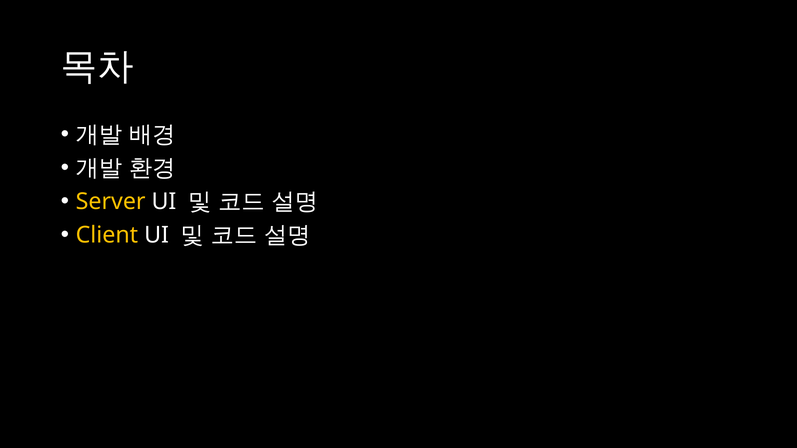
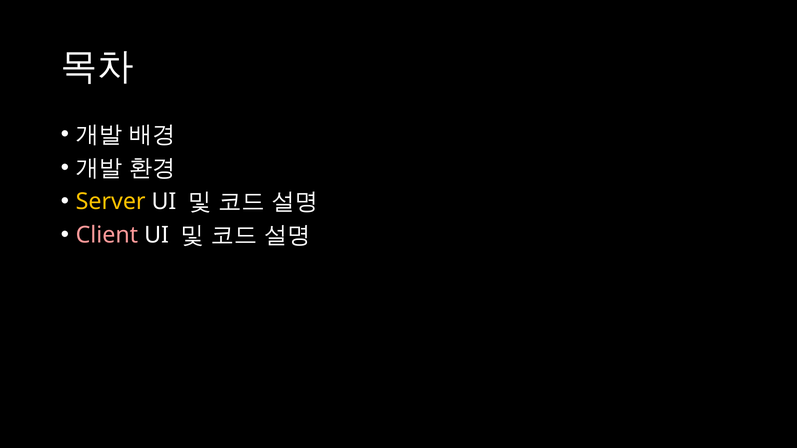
Client colour: yellow -> pink
